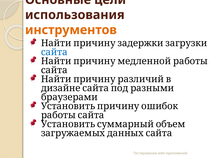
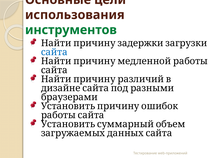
инструментов colour: orange -> green
